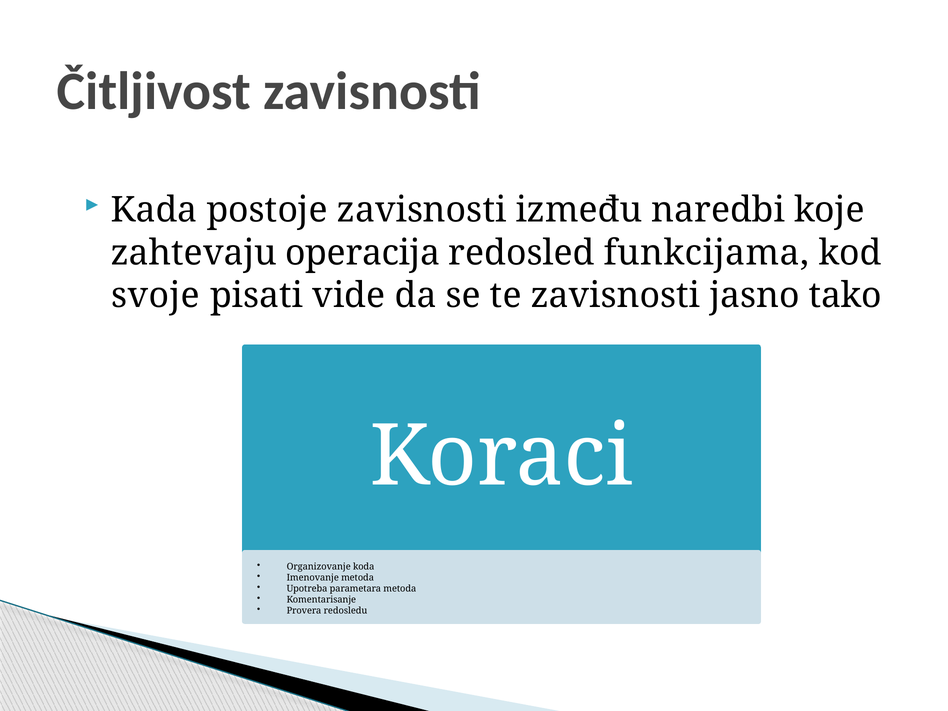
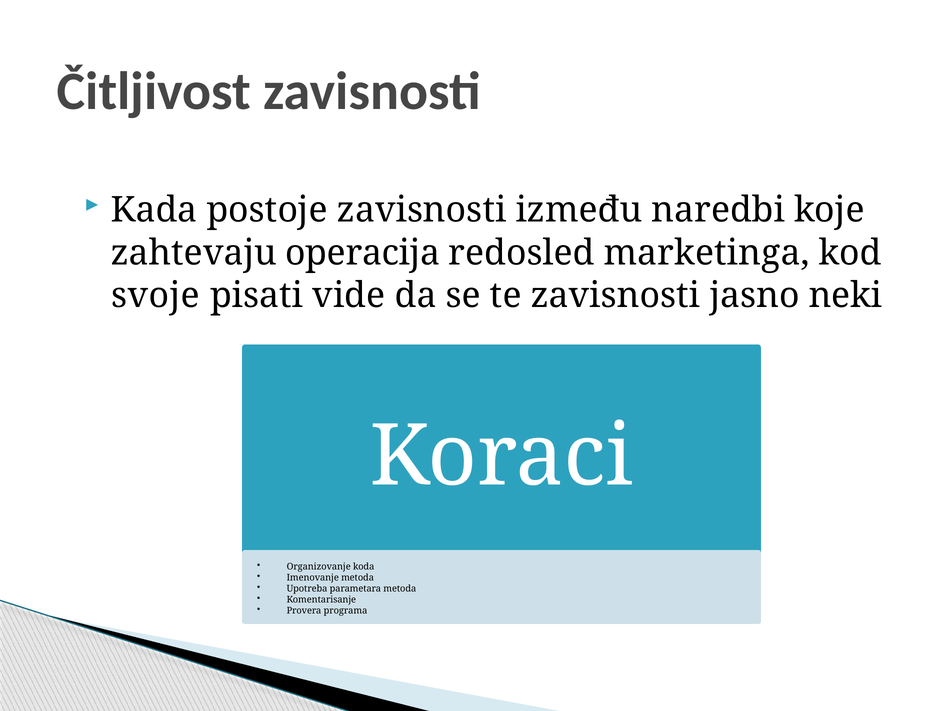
funkcijama: funkcijama -> marketinga
tako: tako -> neki
redosledu: redosledu -> programa
